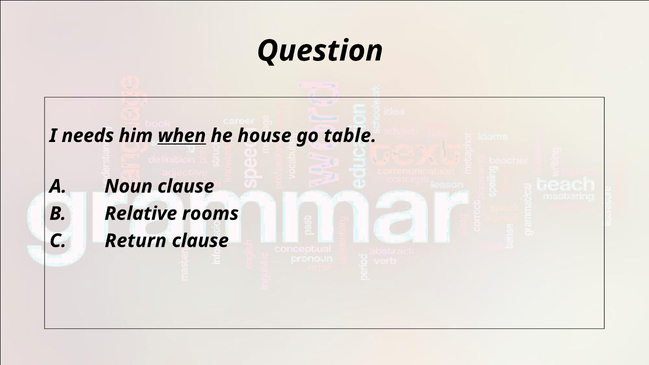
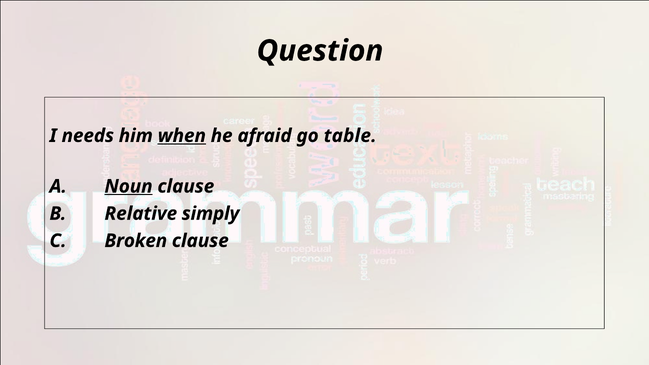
house: house -> afraid
Noun underline: none -> present
rooms: rooms -> simply
Return: Return -> Broken
